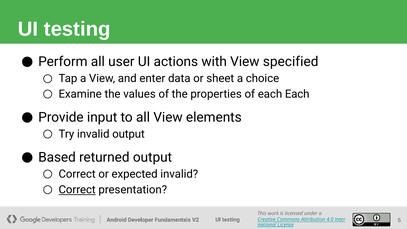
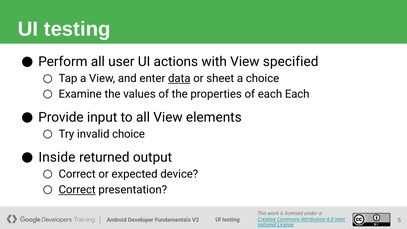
data underline: none -> present
invalid output: output -> choice
Based: Based -> Inside
expected invalid: invalid -> device
